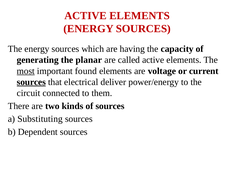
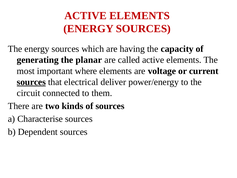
most underline: present -> none
found: found -> where
Substituting: Substituting -> Characterise
